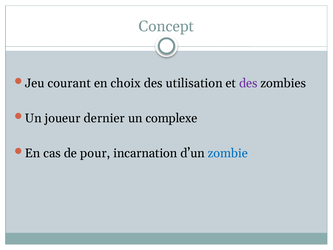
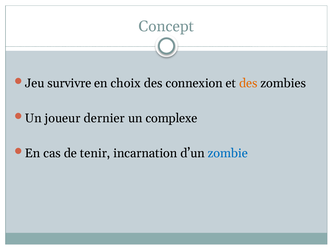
courant: courant -> survivre
utilisation: utilisation -> connexion
des at (248, 83) colour: purple -> orange
pour: pour -> tenir
